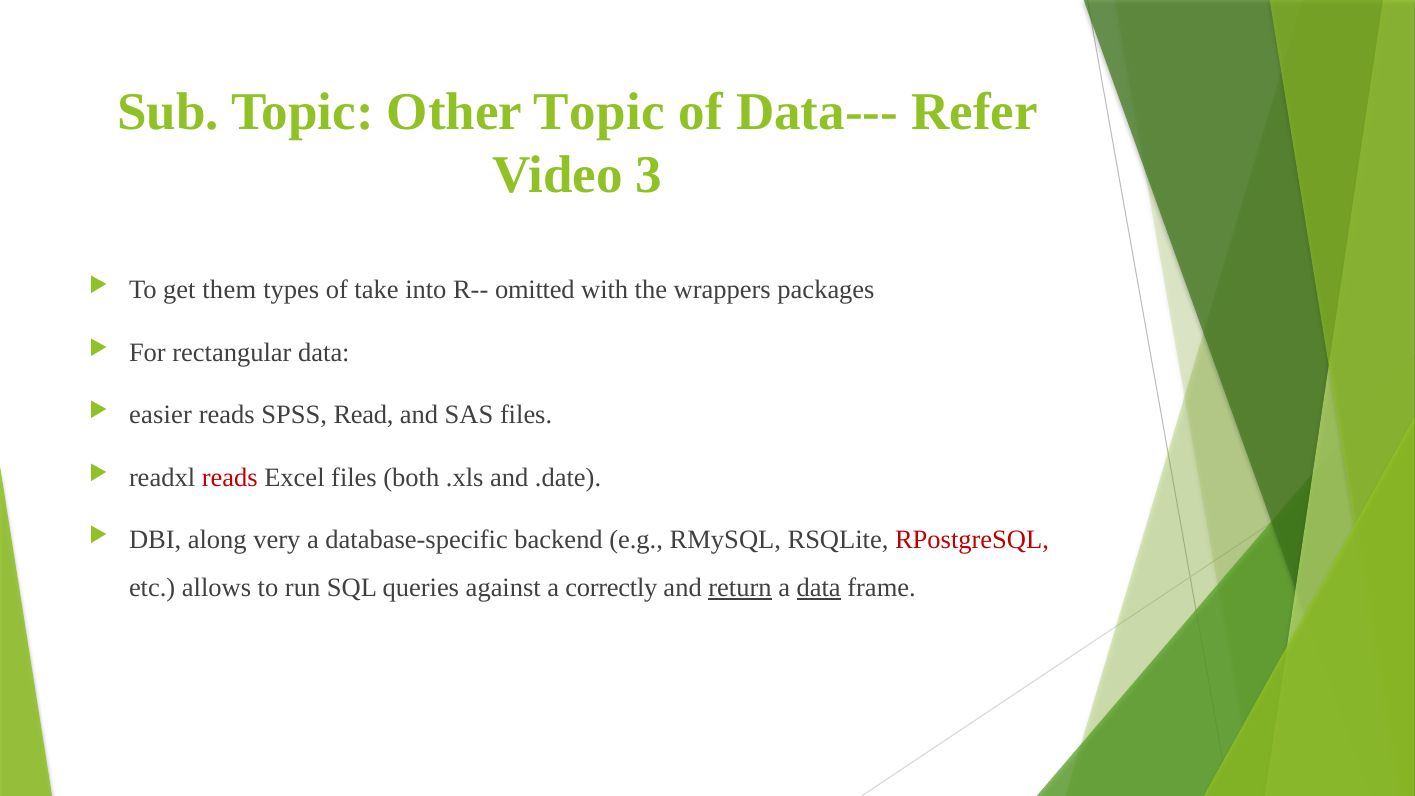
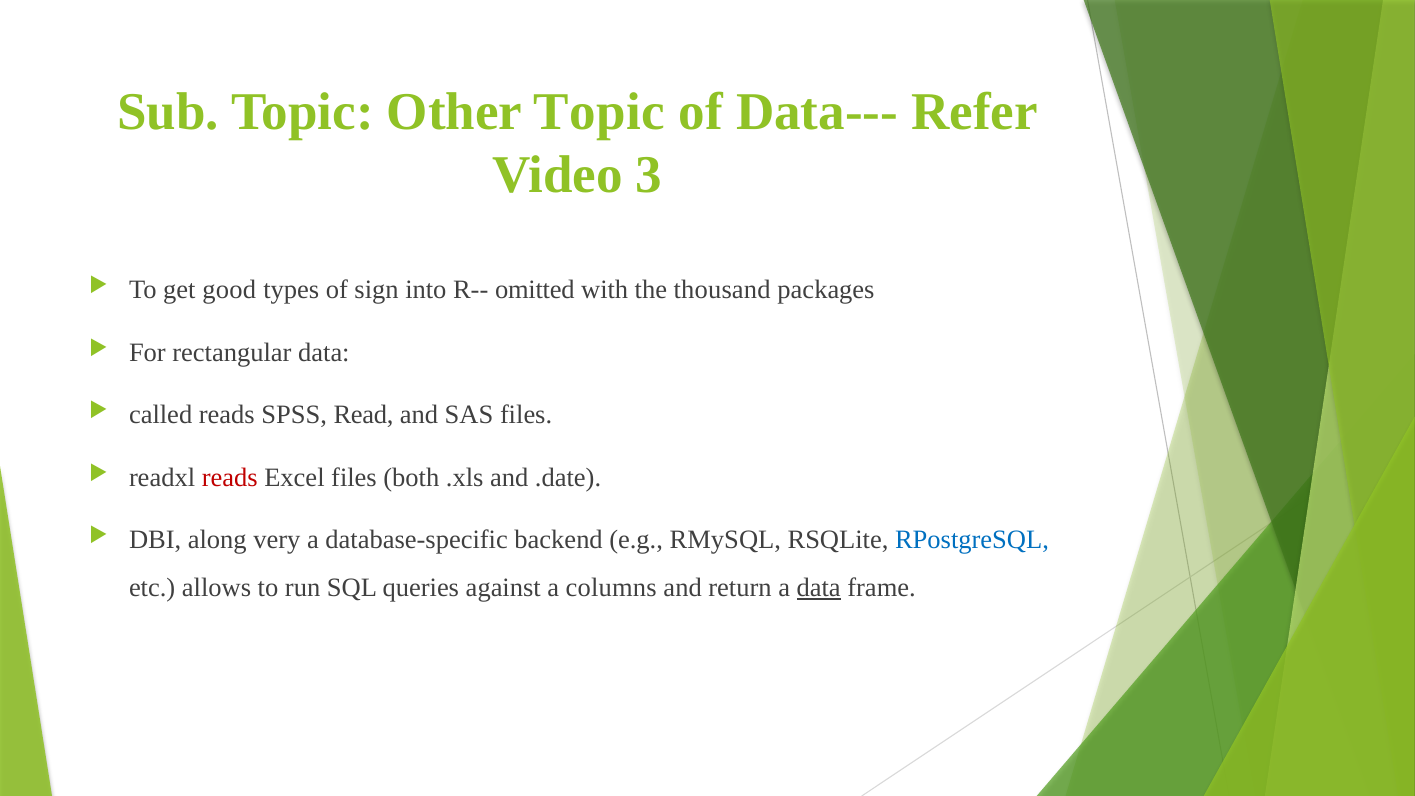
them: them -> good
take: take -> sign
wrappers: wrappers -> thousand
easier: easier -> called
RPostgreSQL colour: red -> blue
correctly: correctly -> columns
return underline: present -> none
